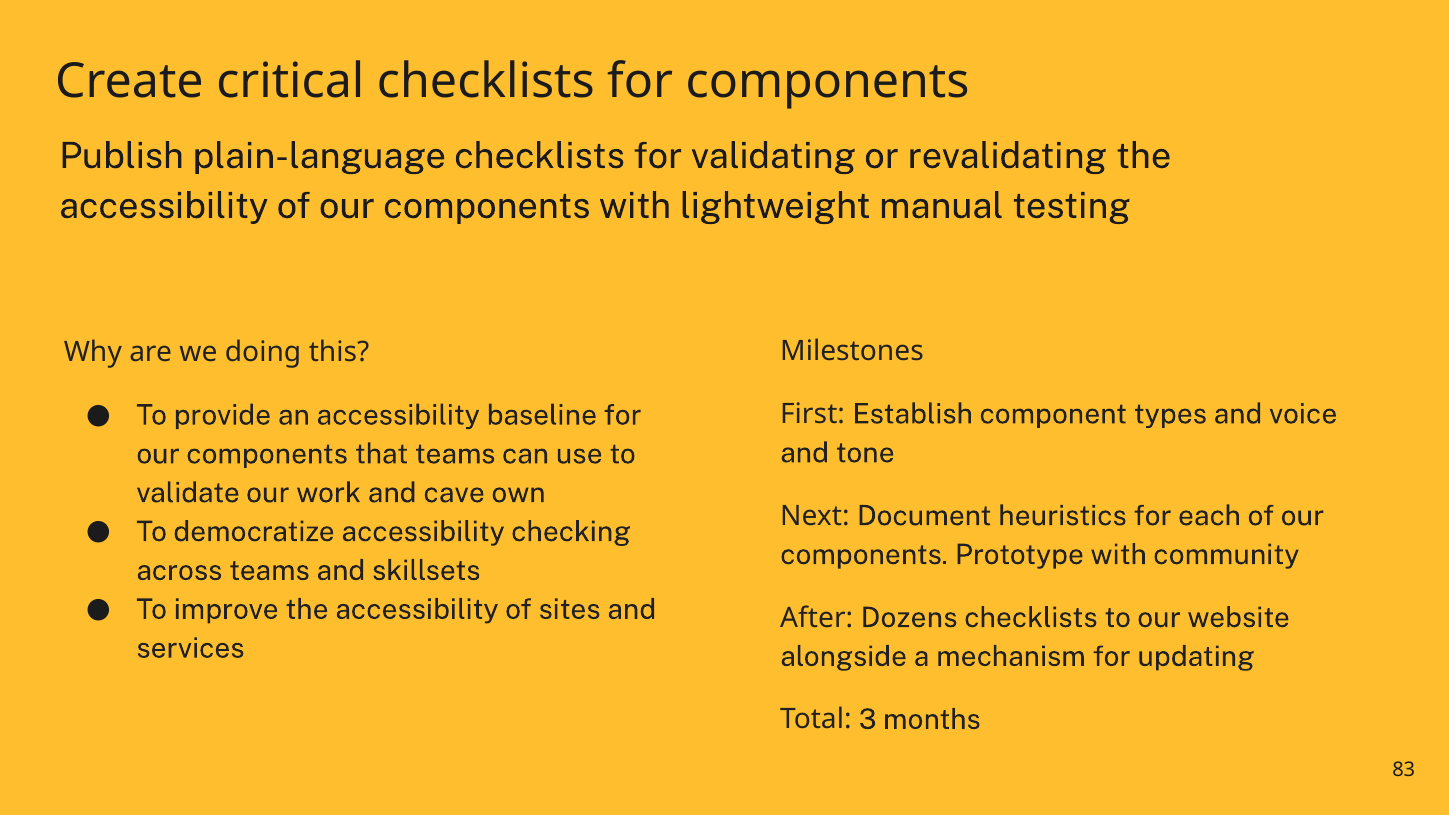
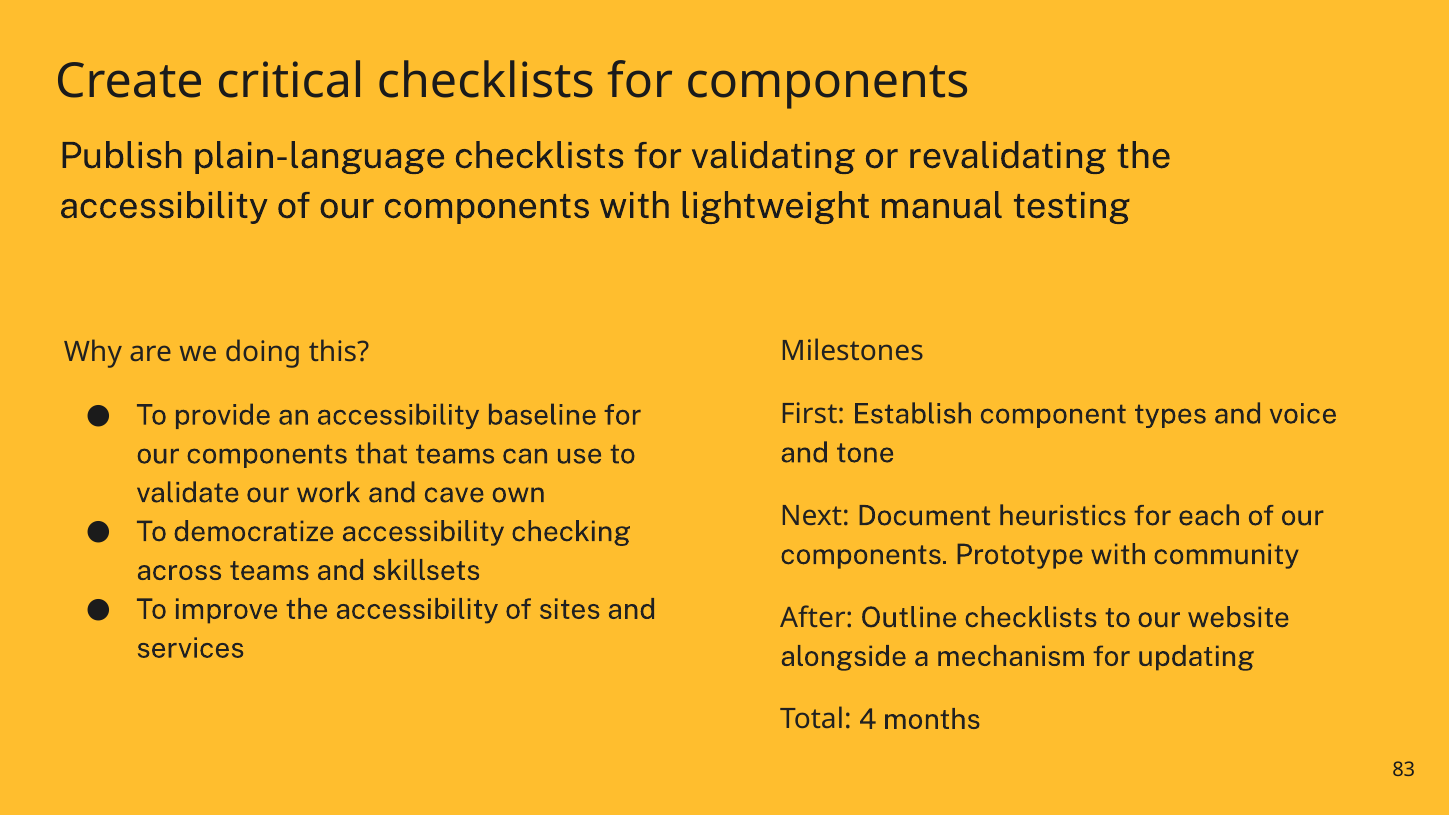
Dozens: Dozens -> Outline
3: 3 -> 4
